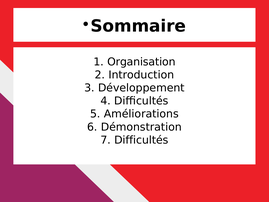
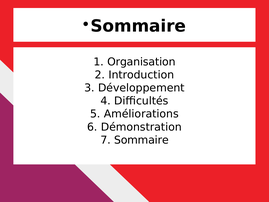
7 Difficultés: Difficultés -> Sommaire
